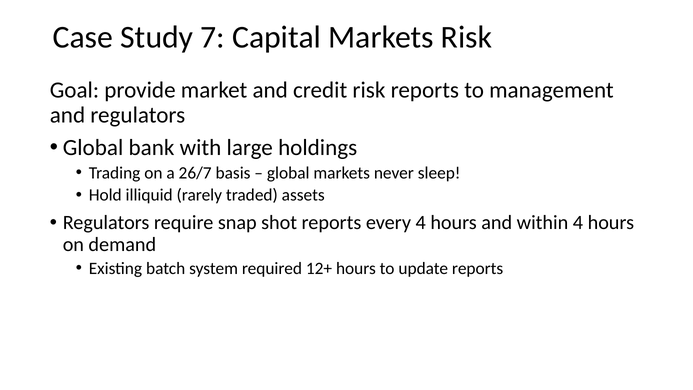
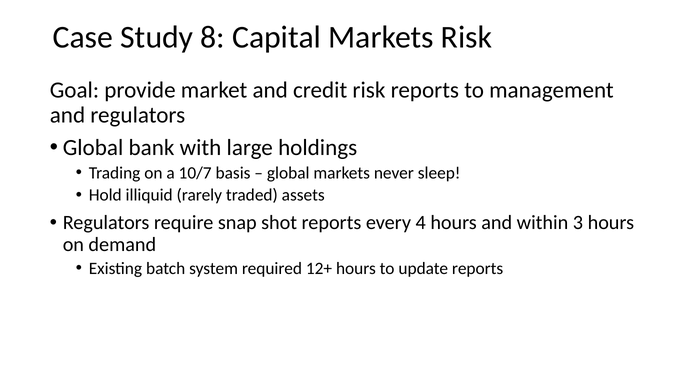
7: 7 -> 8
26/7: 26/7 -> 10/7
within 4: 4 -> 3
